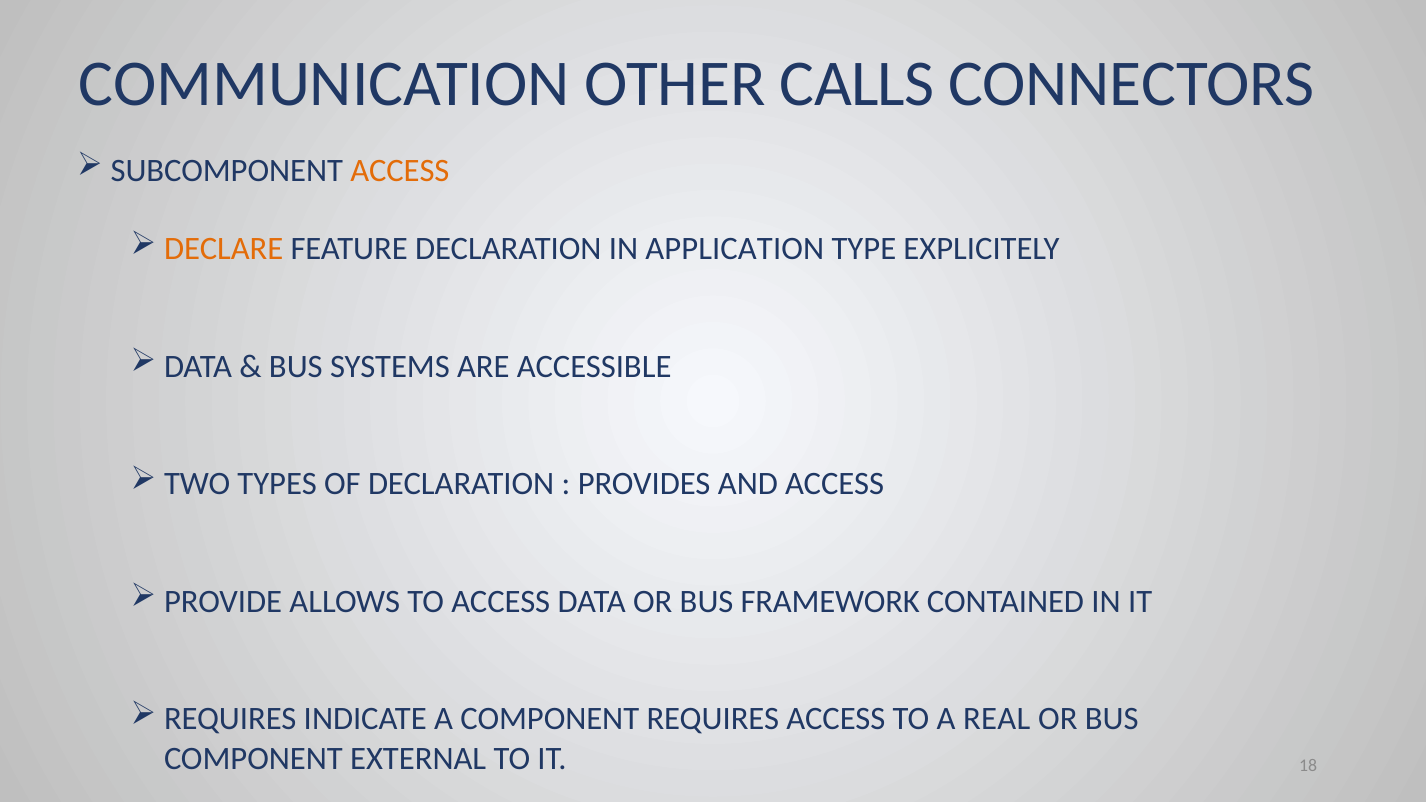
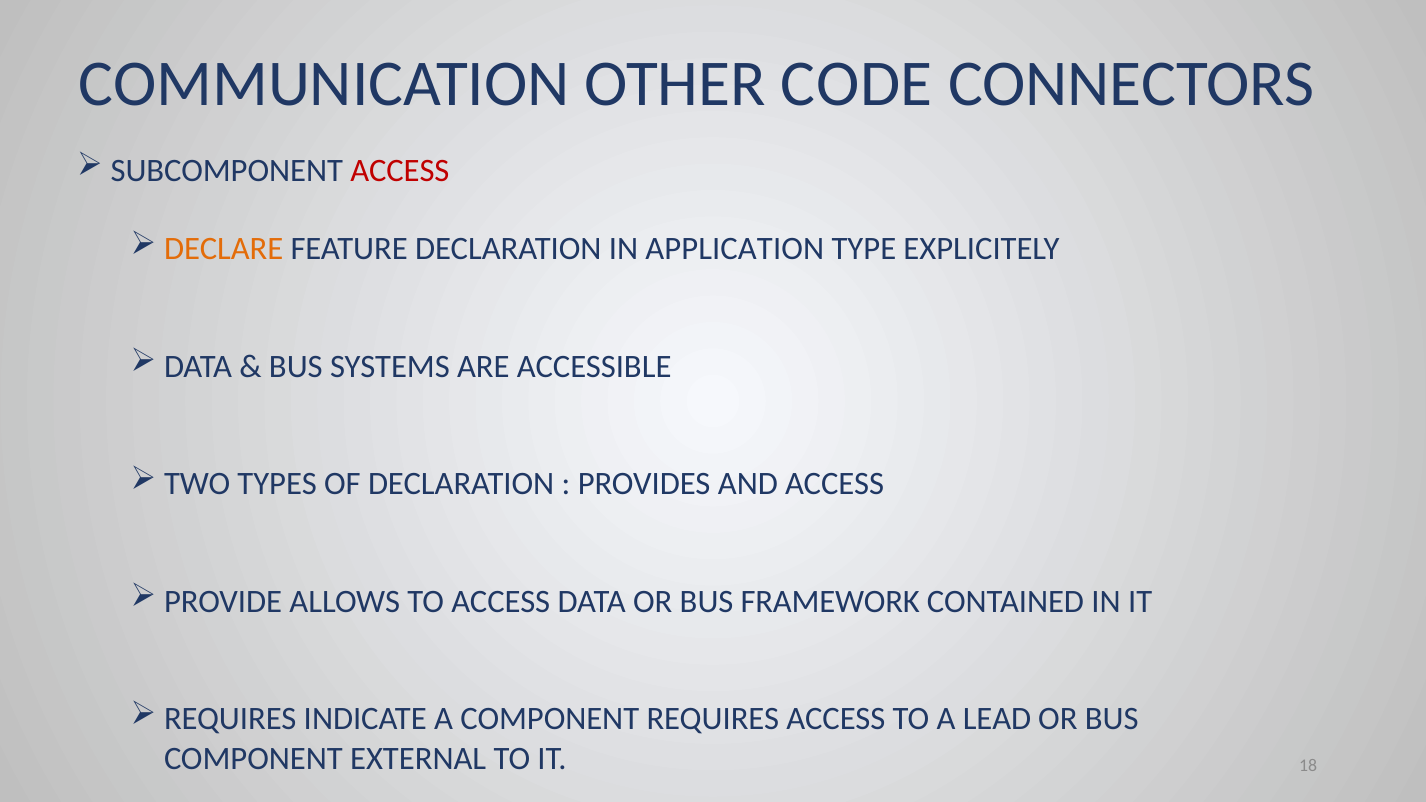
CALLS: CALLS -> CODE
ACCESS at (400, 170) colour: orange -> red
REAL: REAL -> LEAD
